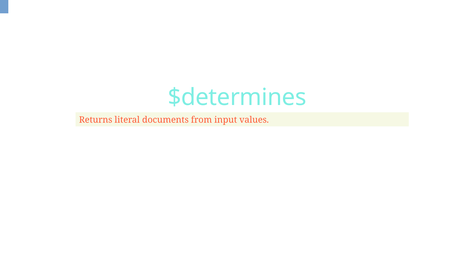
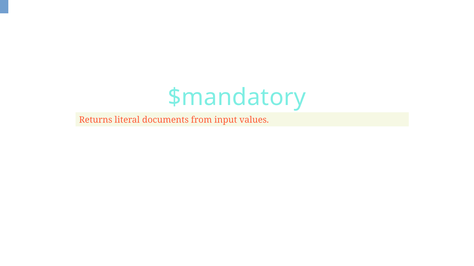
$determines: $determines -> $mandatory
